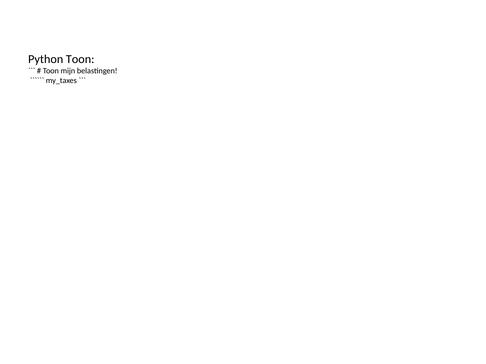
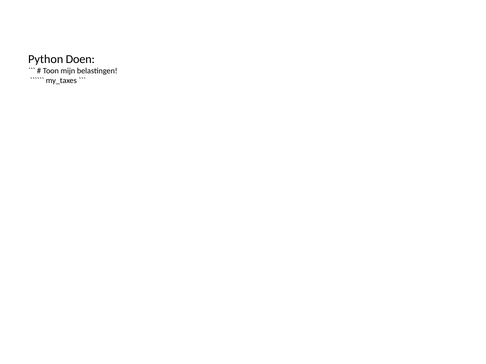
Python Toon: Toon -> Doen
